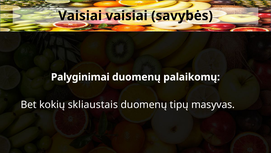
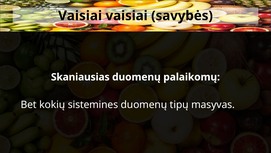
Palyginimai: Palyginimai -> Skaniausias
skliaustais: skliaustais -> sistemines
